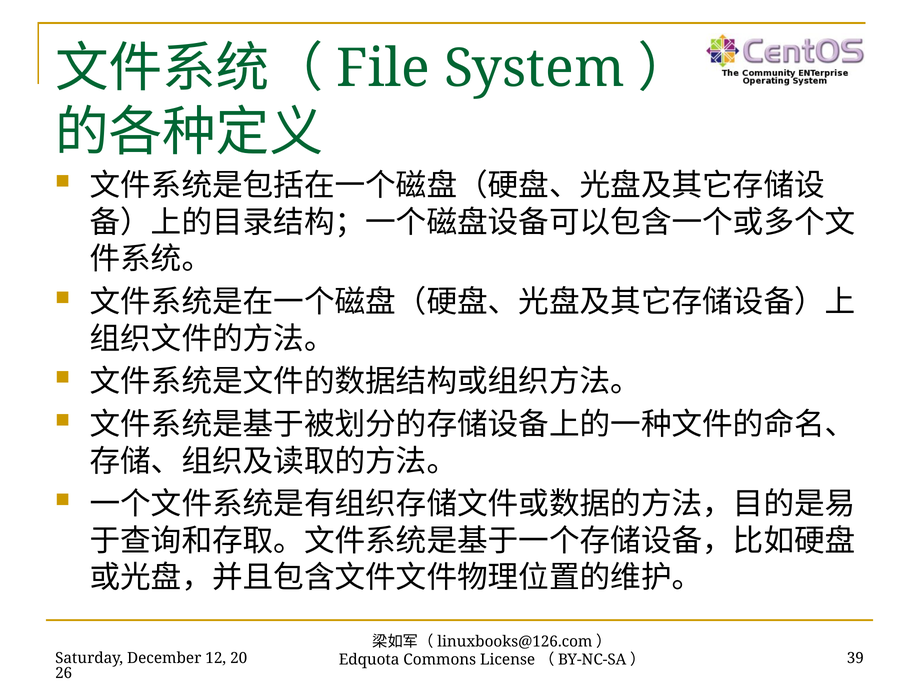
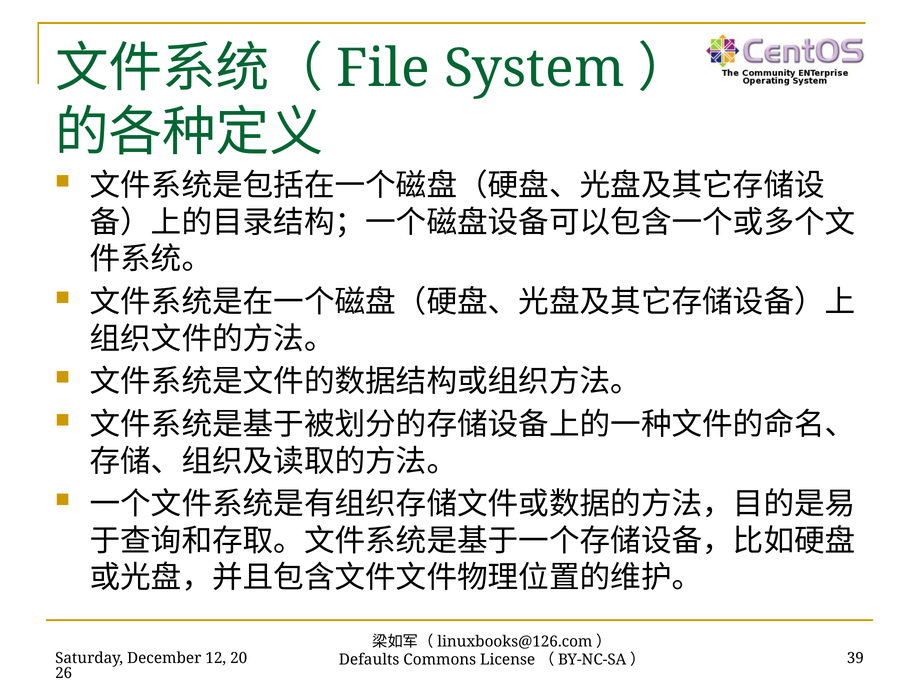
Edquota: Edquota -> Defaults
